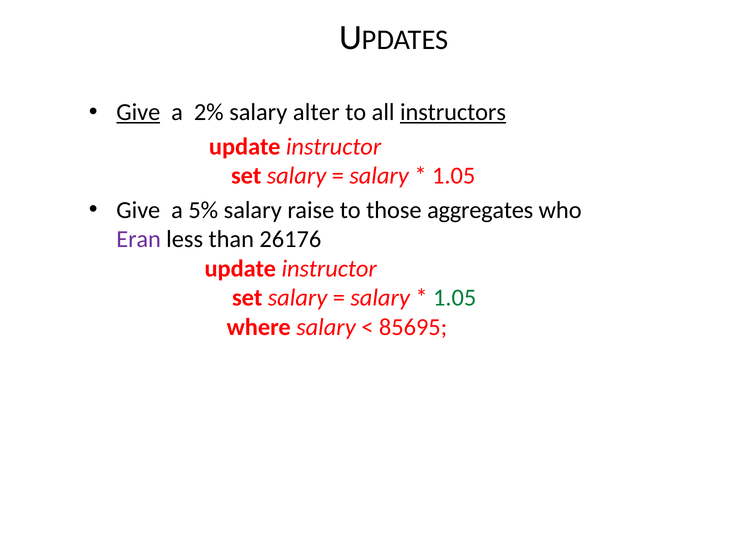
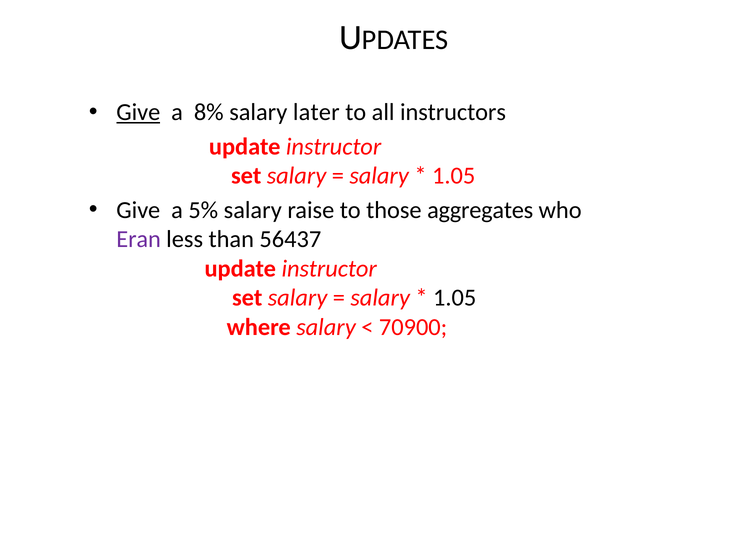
2%: 2% -> 8%
alter: alter -> later
instructors underline: present -> none
26176: 26176 -> 56437
1.05 at (455, 298) colour: green -> black
85695: 85695 -> 70900
